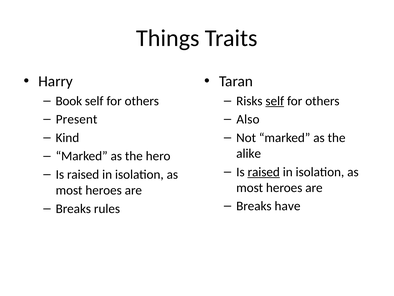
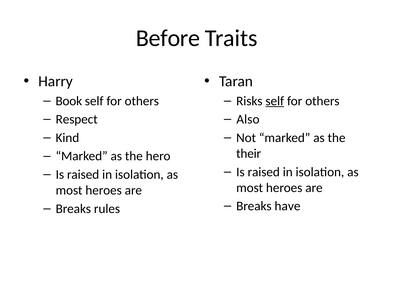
Things: Things -> Before
Present: Present -> Respect
alike: alike -> their
raised at (264, 172) underline: present -> none
